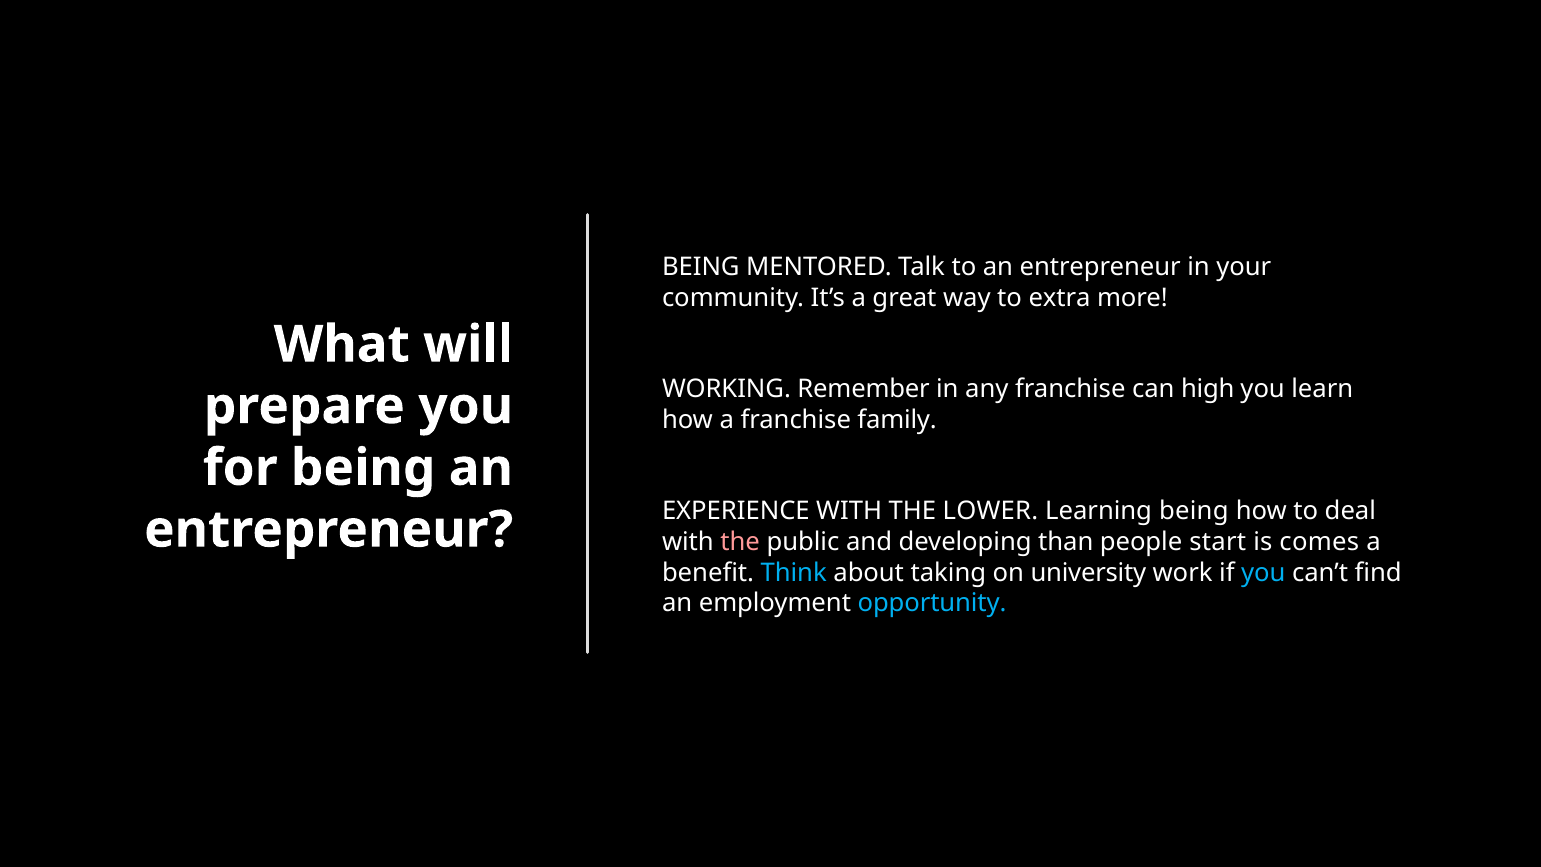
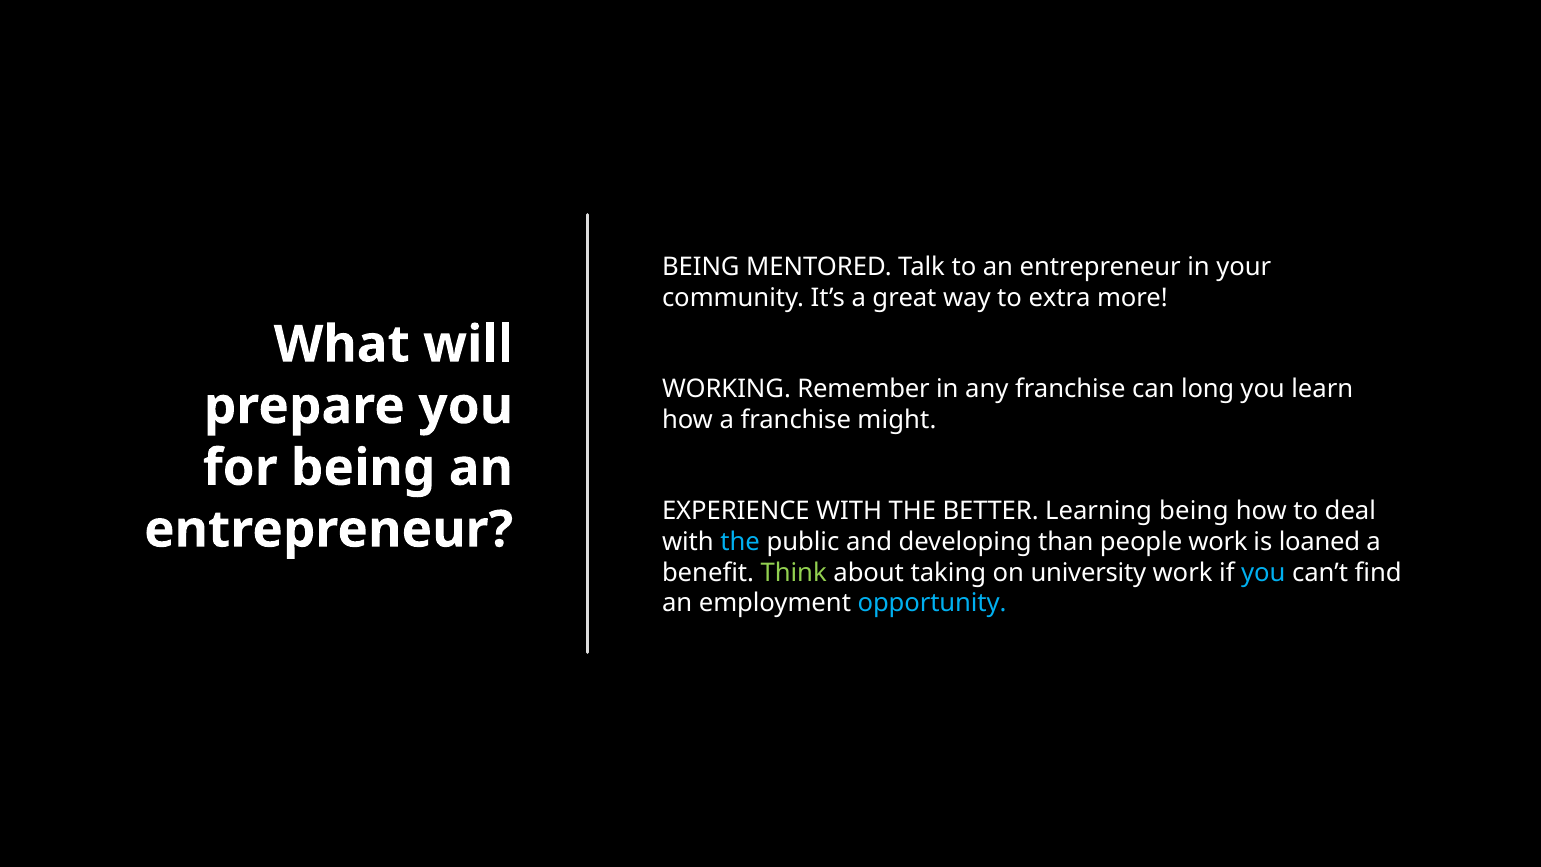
high: high -> long
family: family -> might
LOWER: LOWER -> BETTER
the at (740, 542) colour: pink -> light blue
people start: start -> work
comes: comes -> loaned
Think colour: light blue -> light green
